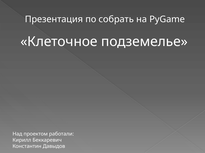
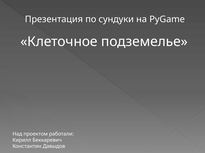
собрать: собрать -> сундуки
